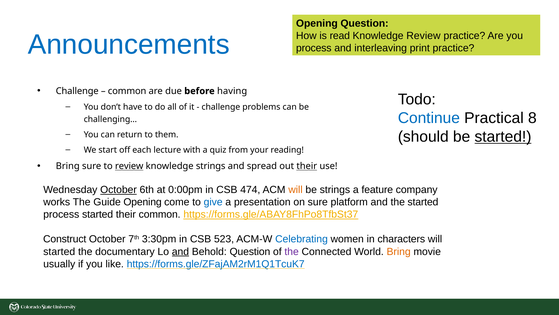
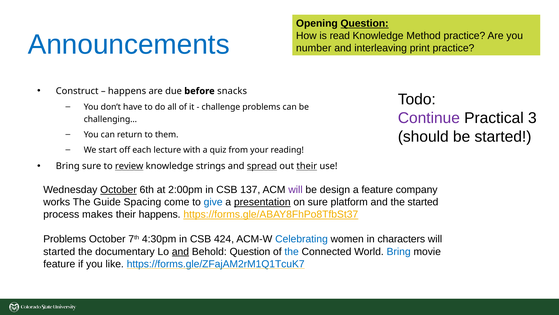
Question at (365, 23) underline: none -> present
Knowledge Review: Review -> Method
process at (314, 48): process -> number
Challenge at (77, 91): Challenge -> Construct
common at (127, 91): common -> happens
having: having -> snacks
Continue colour: blue -> purple
8: 8 -> 3
started at (503, 136) underline: present -> none
spread underline: none -> present
0:00pm: 0:00pm -> 2:00pm
474: 474 -> 137
will at (296, 189) colour: orange -> purple
be strings: strings -> design
Guide Opening: Opening -> Spacing
presentation underline: none -> present
process started: started -> makes
their common: common -> happens
Construct at (65, 239): Construct -> Problems
3:30pm: 3:30pm -> 4:30pm
523: 523 -> 424
the at (292, 251) colour: purple -> blue
Bring at (399, 251) colour: orange -> blue
usually at (59, 264): usually -> feature
